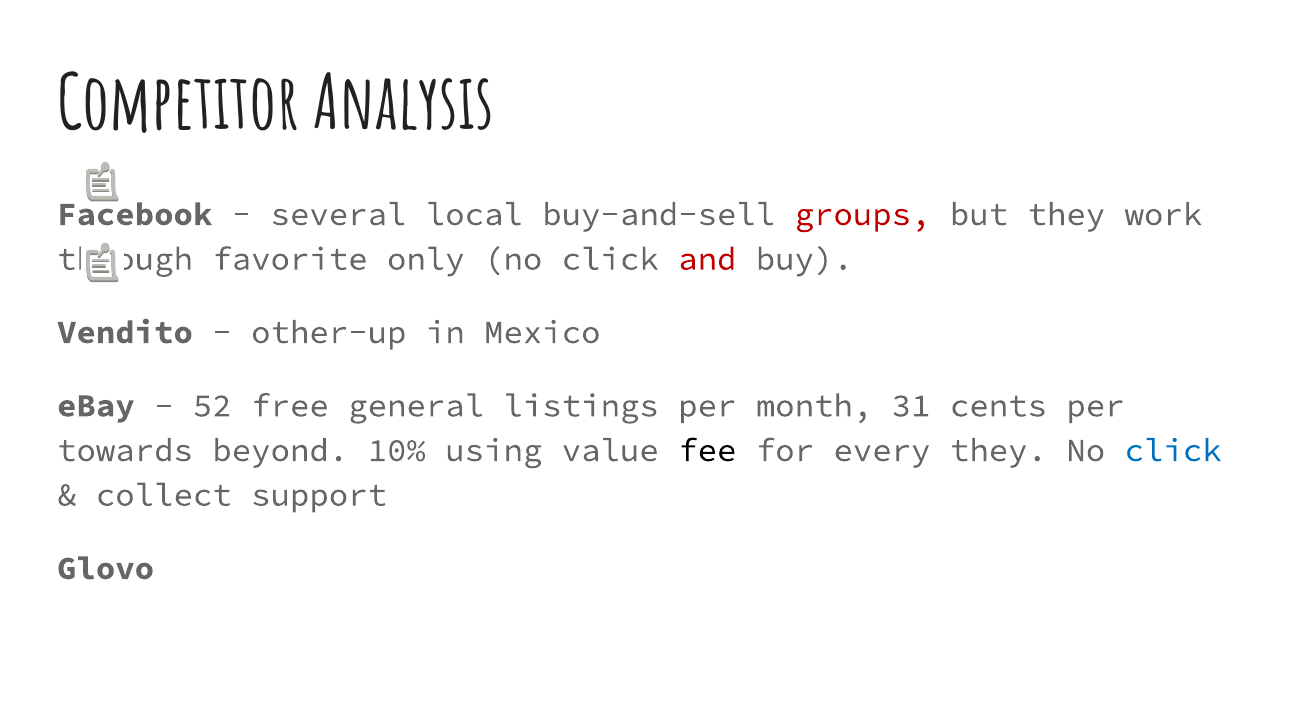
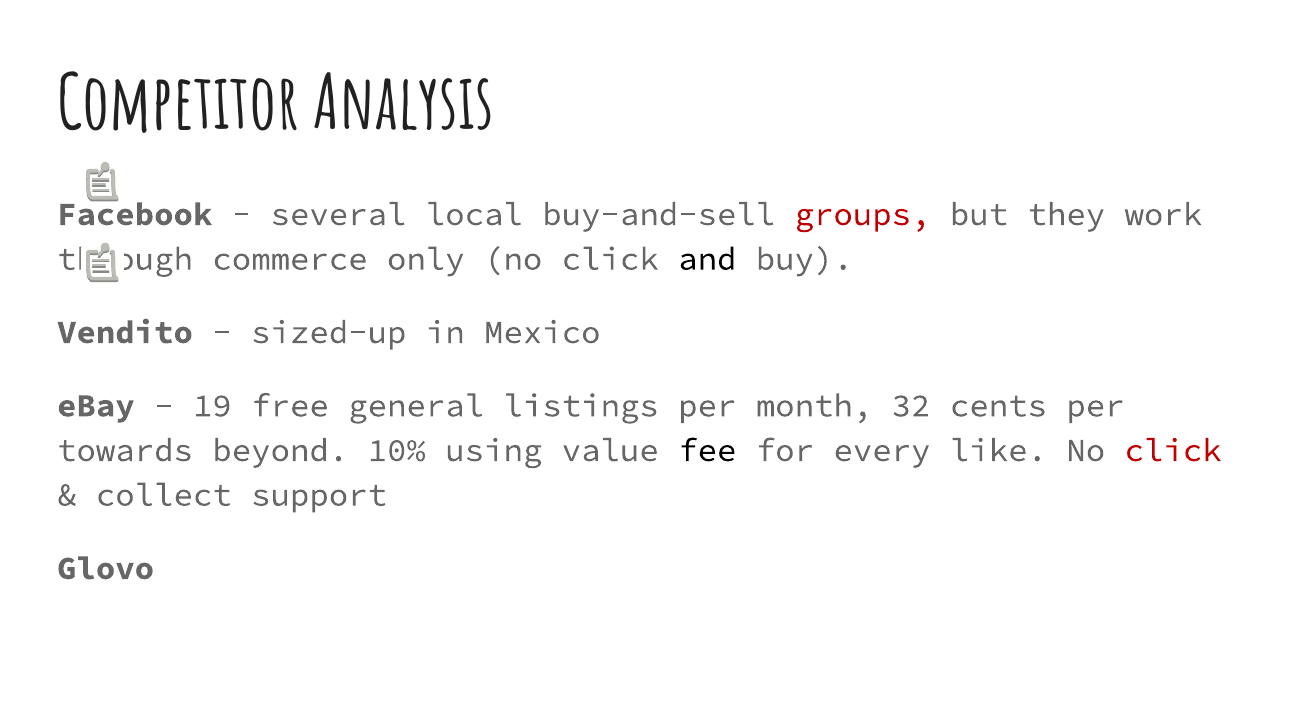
favorite: favorite -> commerce
and colour: red -> black
other-up: other-up -> sized-up
52: 52 -> 19
31: 31 -> 32
every they: they -> like
click at (1173, 450) colour: blue -> red
